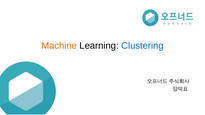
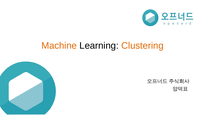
Clustering colour: blue -> orange
